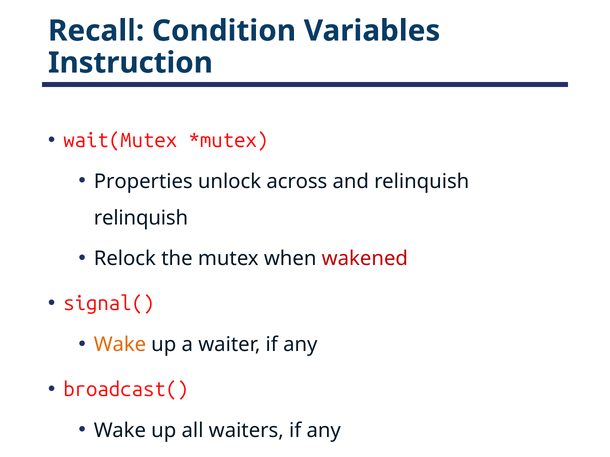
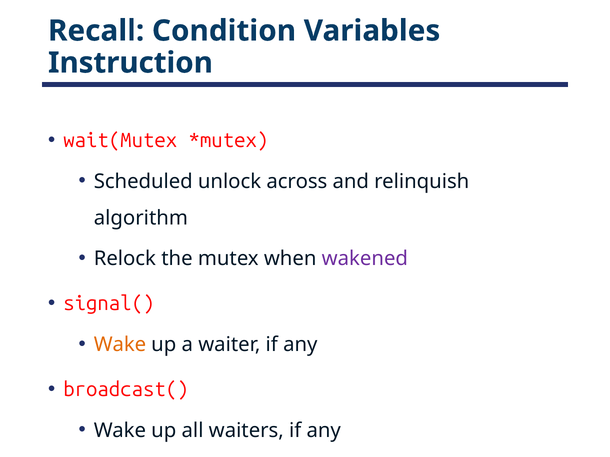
Properties: Properties -> Scheduled
relinquish at (141, 218): relinquish -> algorithm
wakened colour: red -> purple
